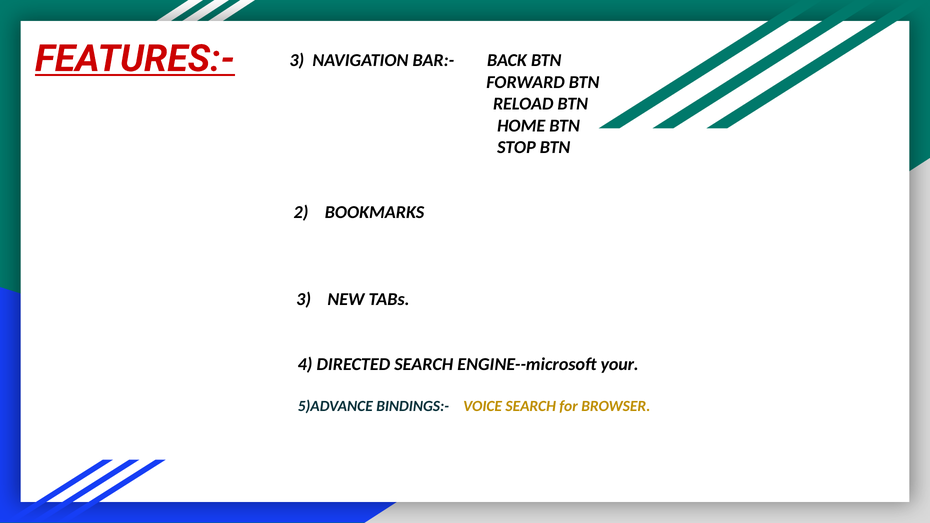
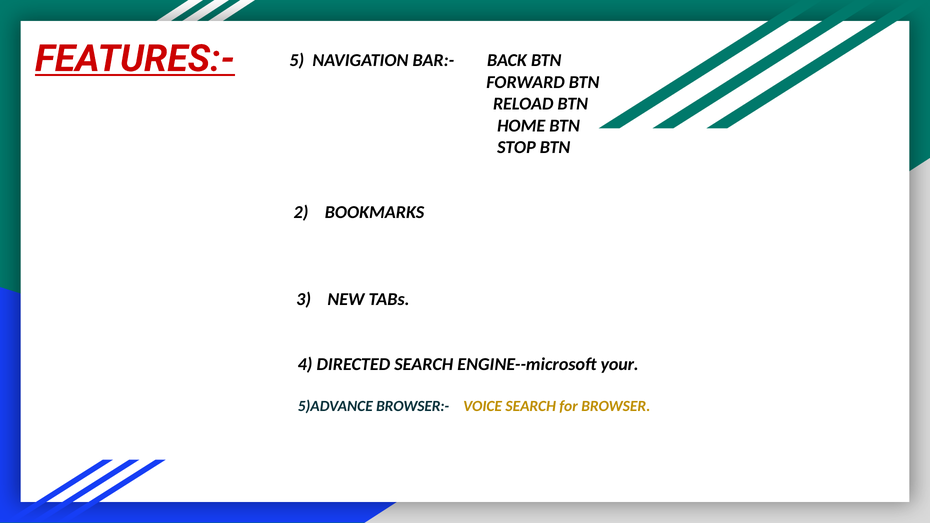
FEATURES:- 3: 3 -> 5
BINDINGS:-: BINDINGS:- -> BROWSER:-
